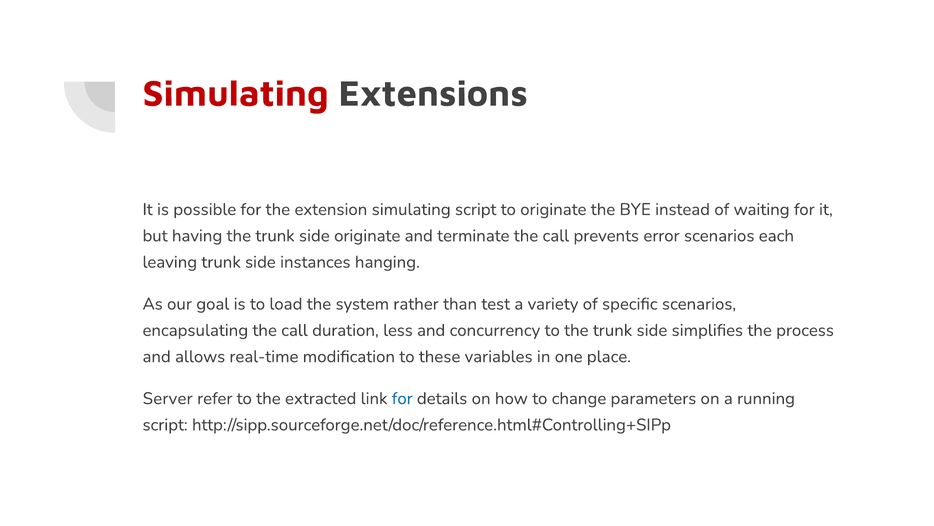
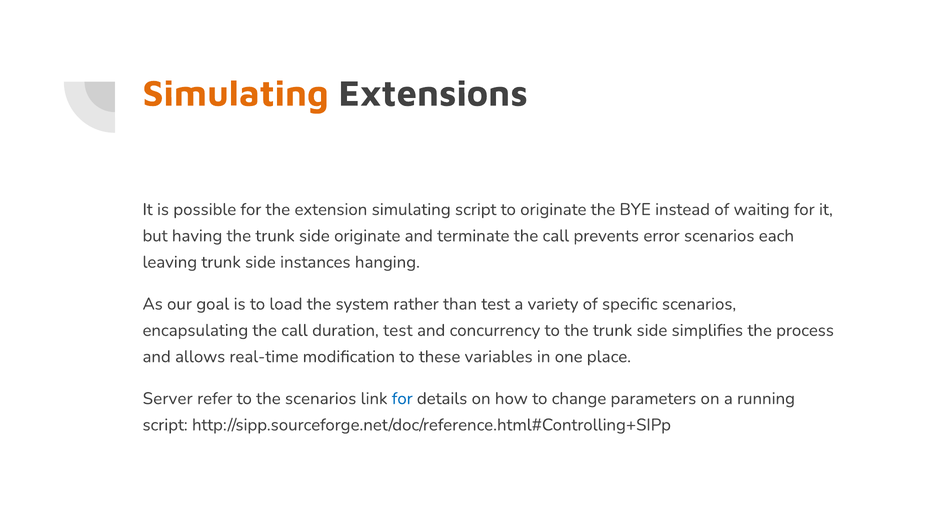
Simulating at (236, 94) colour: red -> orange
duration less: less -> test
the extracted: extracted -> scenarios
